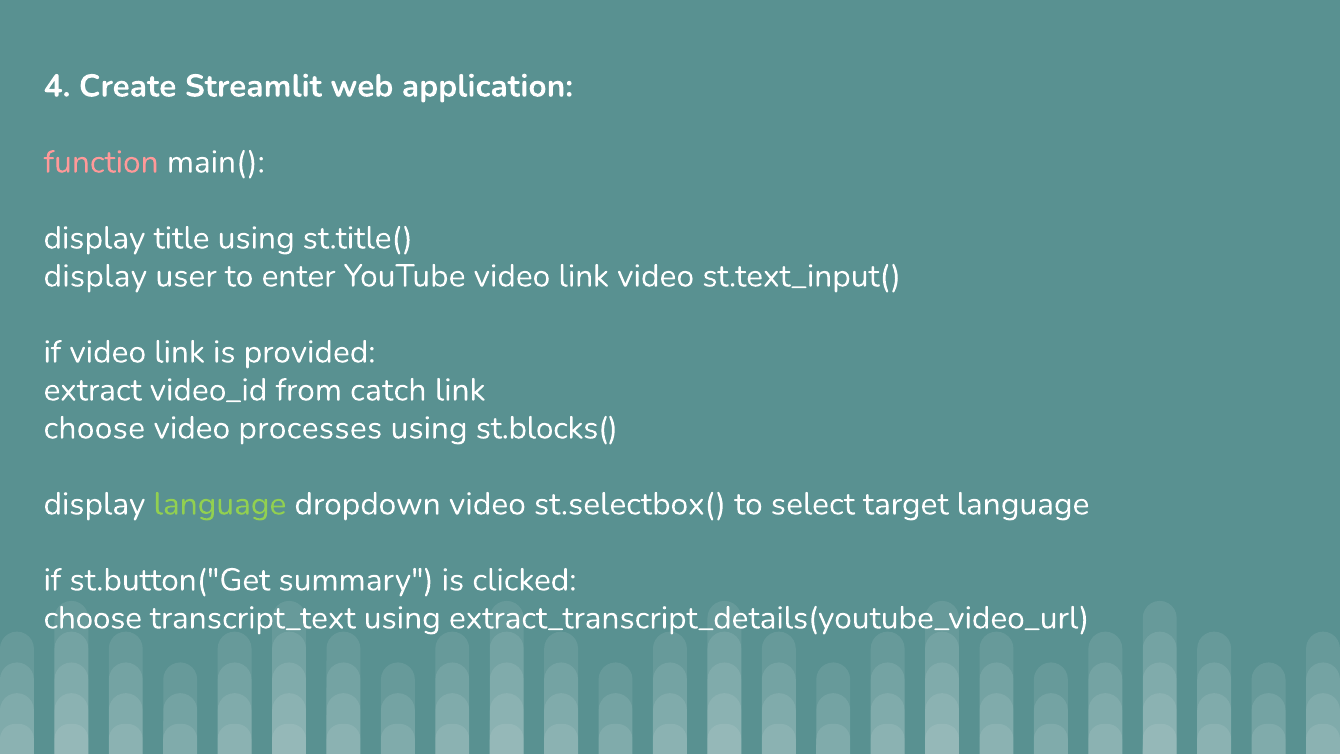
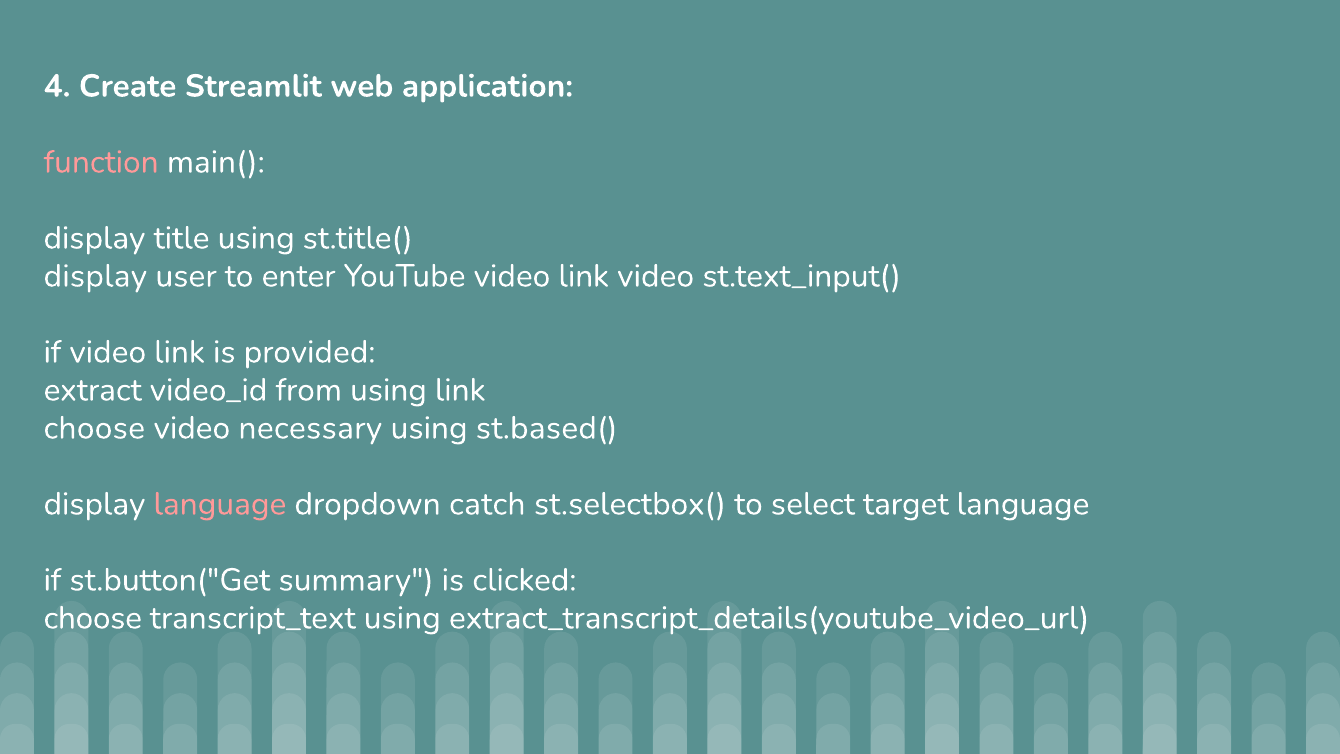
from catch: catch -> using
processes: processes -> necessary
st.blocks(: st.blocks( -> st.based(
language at (220, 504) colour: light green -> pink
dropdown video: video -> catch
